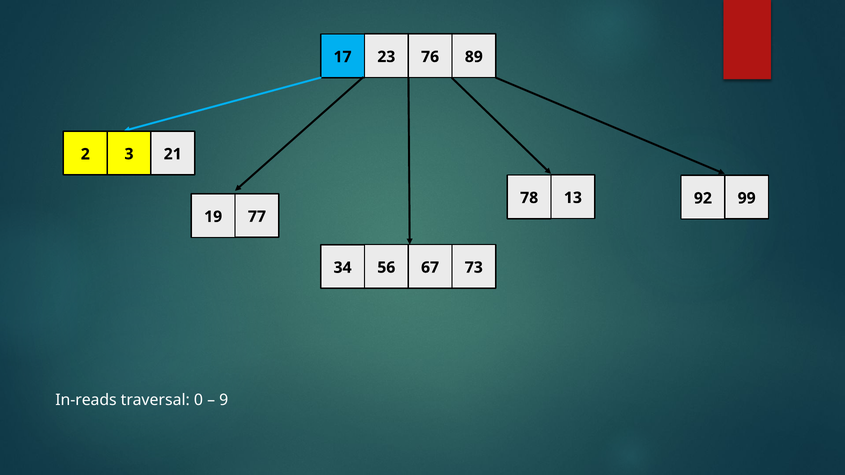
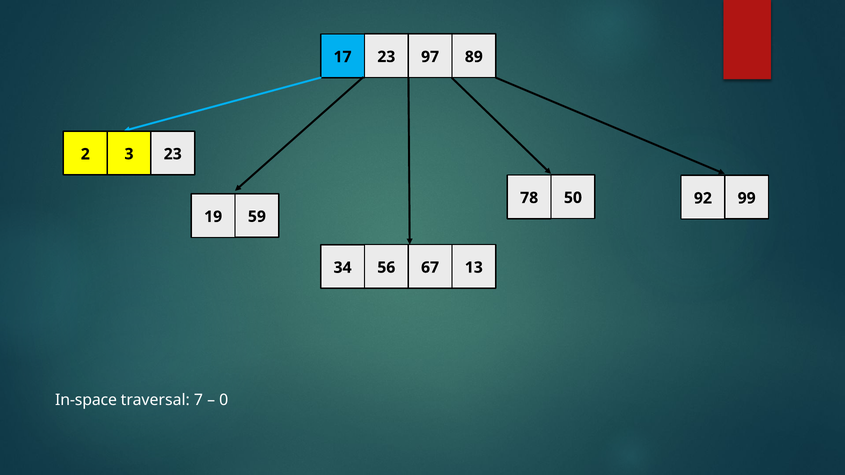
76: 76 -> 97
2 21: 21 -> 23
13: 13 -> 50
77: 77 -> 59
73: 73 -> 13
In-reads: In-reads -> In-space
0: 0 -> 7
9: 9 -> 0
